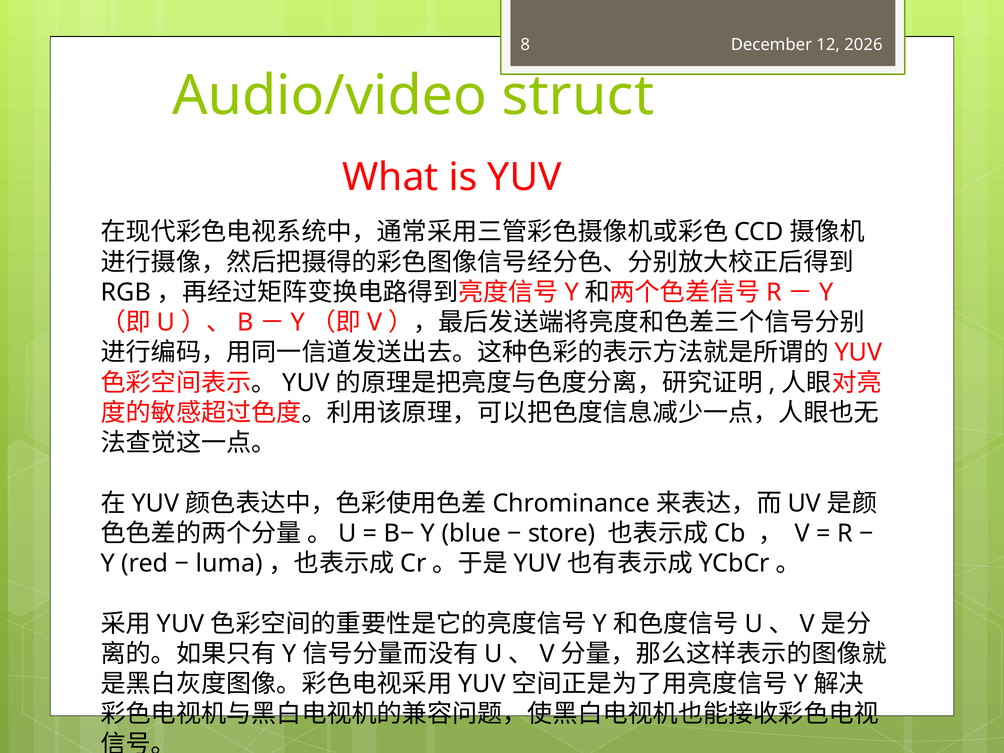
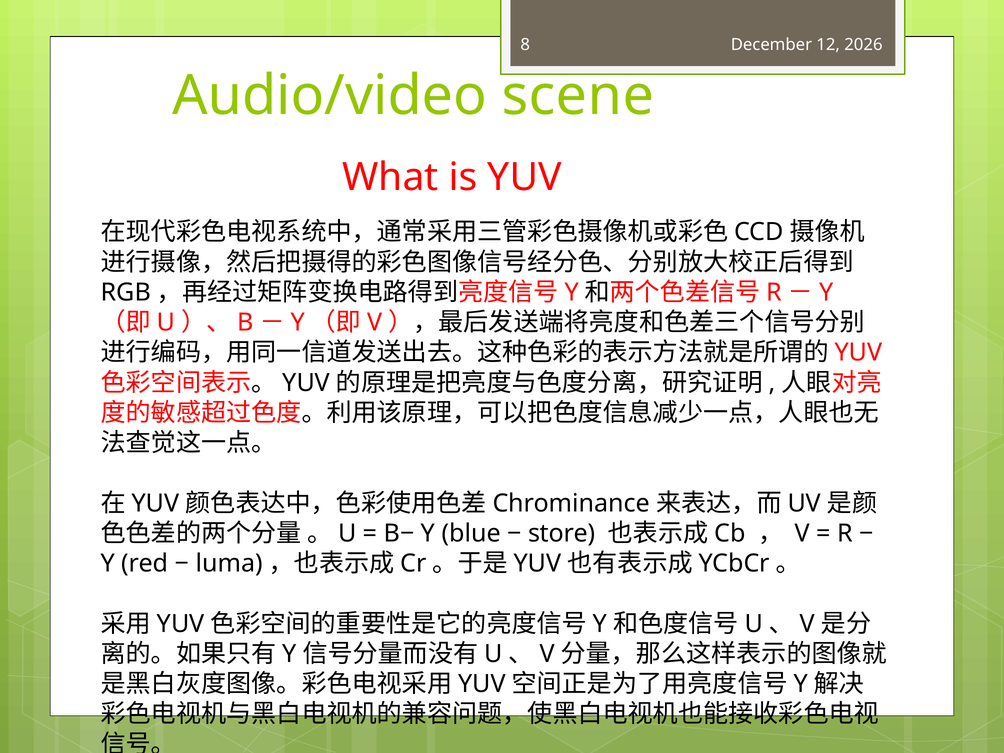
struct: struct -> scene
